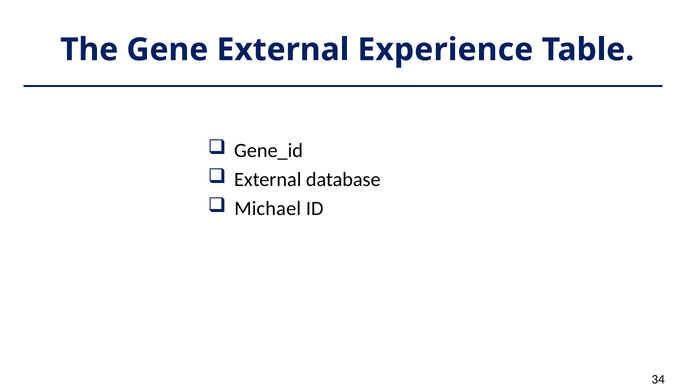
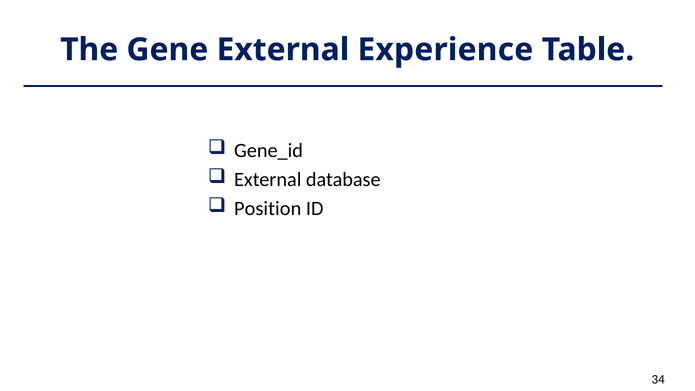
Michael: Michael -> Position
